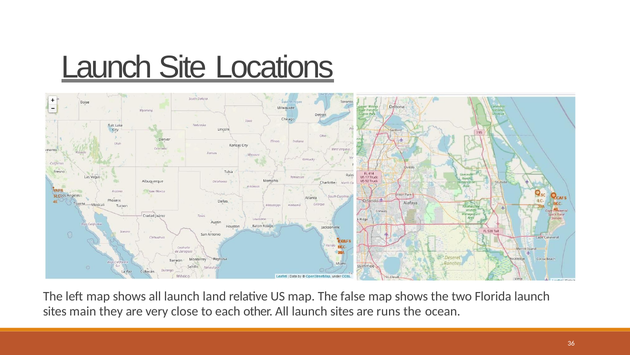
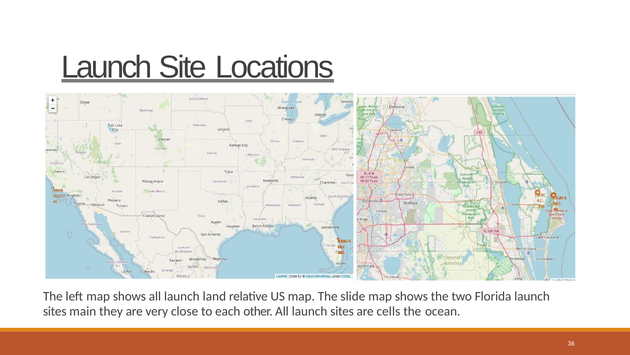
false: false -> slide
runs: runs -> cells
